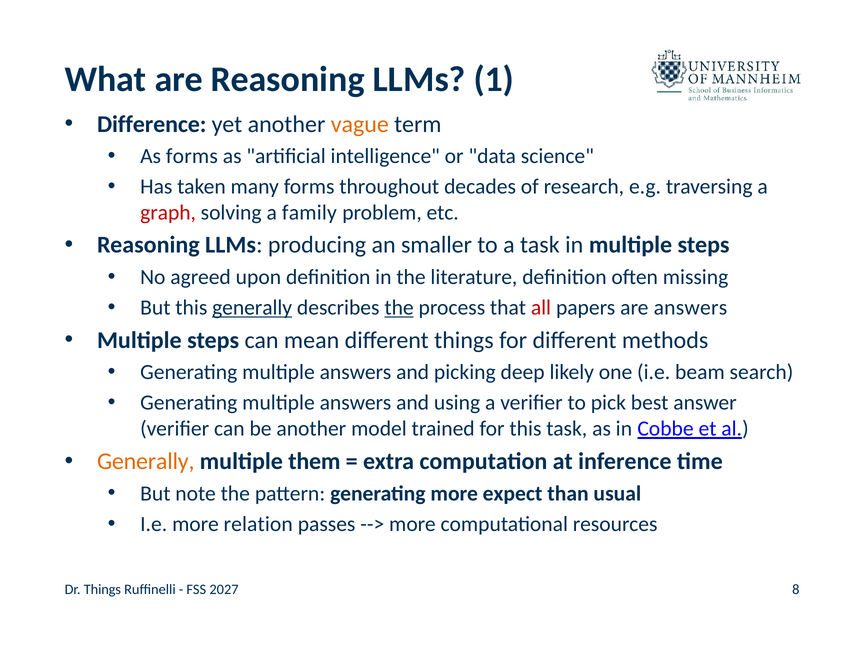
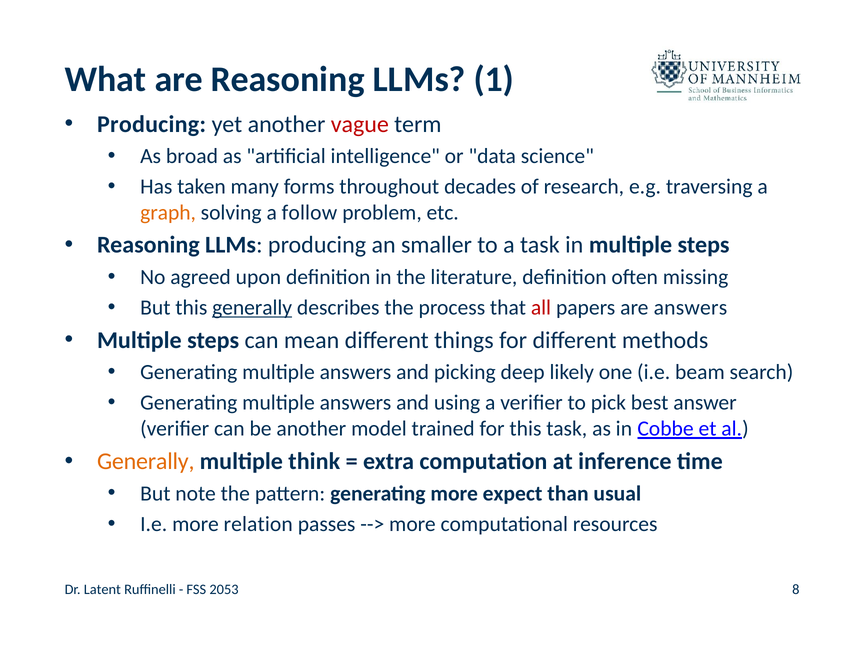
Difference at (152, 124): Difference -> Producing
vague colour: orange -> red
As forms: forms -> broad
graph colour: red -> orange
family: family -> follow
the at (399, 308) underline: present -> none
them: them -> think
Dr Things: Things -> Latent
2027: 2027 -> 2053
